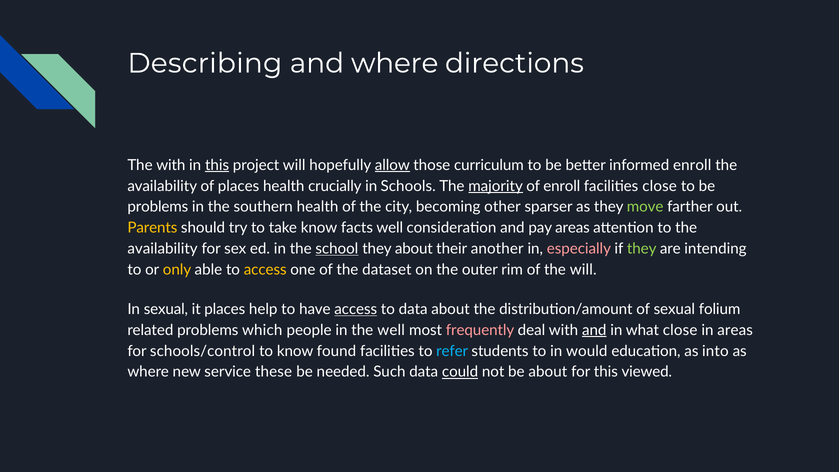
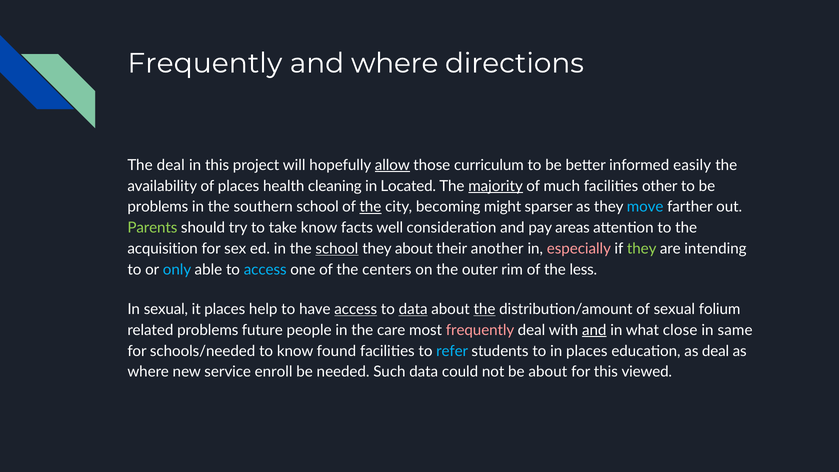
Describing at (205, 63): Describing -> Frequently
The with: with -> deal
this at (217, 165) underline: present -> none
informed enroll: enroll -> easily
crucially: crucially -> cleaning
Schools: Schools -> Located
of enroll: enroll -> much
facilities close: close -> other
southern health: health -> school
the at (370, 207) underline: none -> present
other: other -> might
move colour: light green -> light blue
Parents colour: yellow -> light green
availability at (163, 249): availability -> acquisition
only colour: yellow -> light blue
access at (265, 270) colour: yellow -> light blue
dataset: dataset -> centers
the will: will -> less
data at (413, 309) underline: none -> present
the at (484, 309) underline: none -> present
which: which -> future
the well: well -> care
in areas: areas -> same
schools/control: schools/control -> schools/needed
in would: would -> places
as into: into -> deal
these: these -> enroll
could underline: present -> none
